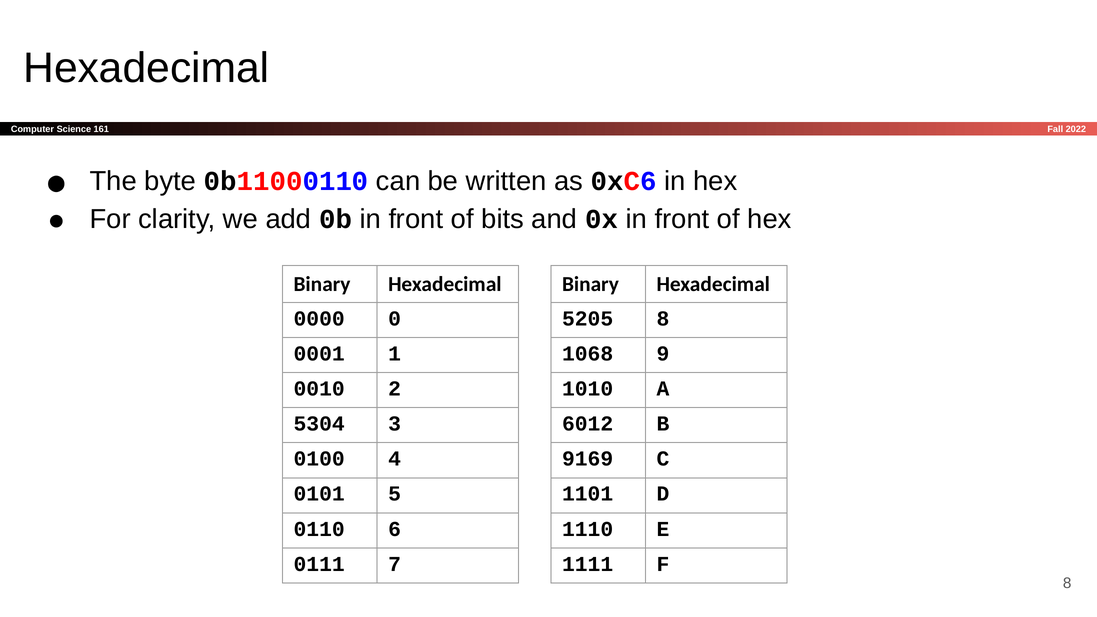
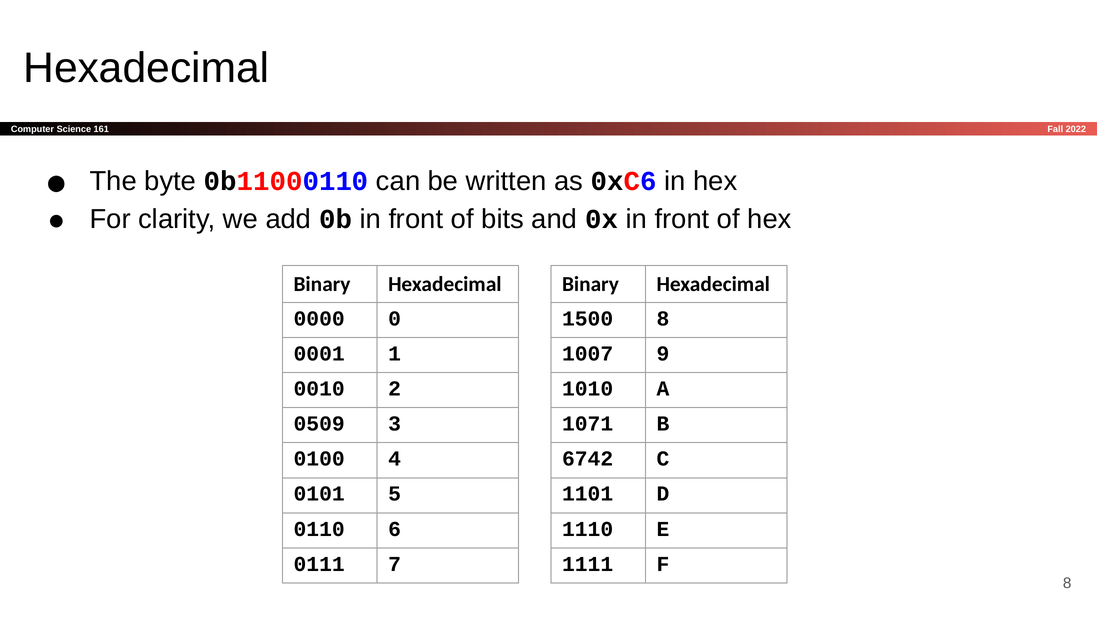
5205: 5205 -> 1500
1068: 1068 -> 1007
5304: 5304 -> 0509
6012: 6012 -> 1071
9169: 9169 -> 6742
